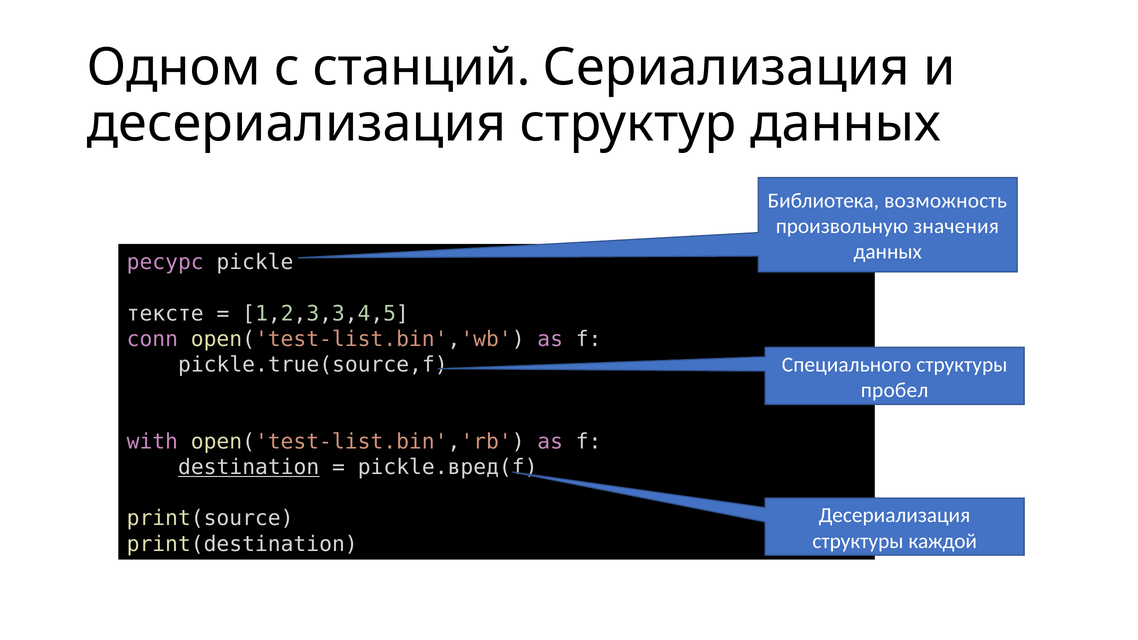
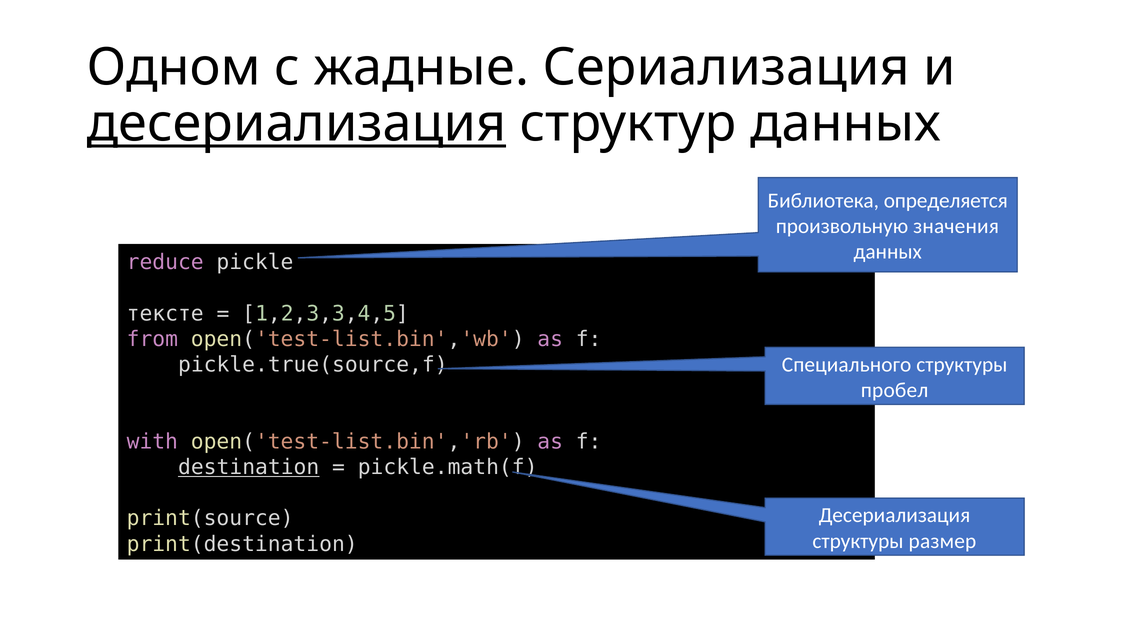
станций: станций -> жадные
десериализация at (296, 124) underline: none -> present
возможность: возможность -> определяется
ресурс: ресурс -> reduce
conn: conn -> from
pickle.вред(f: pickle.вред(f -> pickle.math(f
каждой: каждой -> размер
